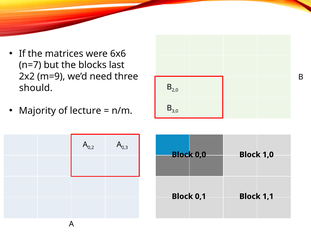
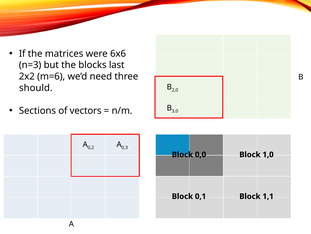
n=7: n=7 -> n=3
m=9: m=9 -> m=6
Majority: Majority -> Sections
lecture: lecture -> vectors
